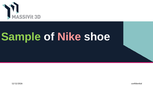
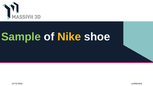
Nike colour: pink -> yellow
